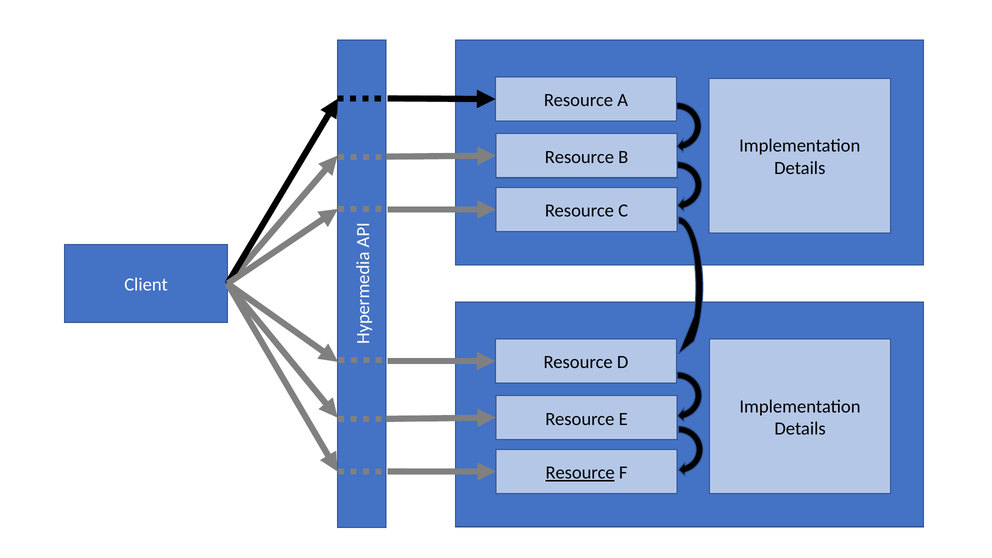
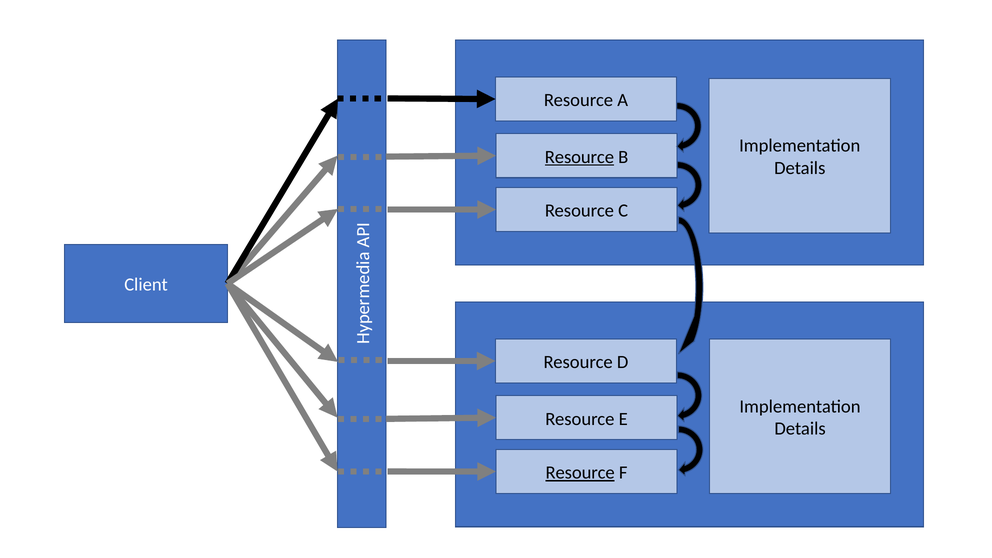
Resource at (579, 157) underline: none -> present
